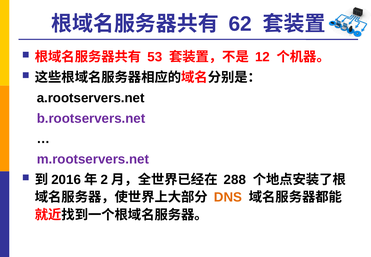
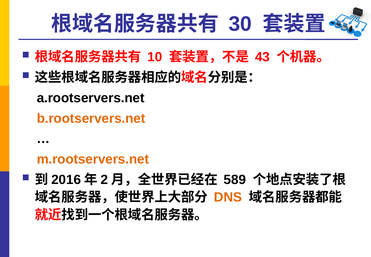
62: 62 -> 30
53: 53 -> 10
12: 12 -> 43
b.rootservers.net colour: purple -> orange
m.rootservers.net colour: purple -> orange
288: 288 -> 589
